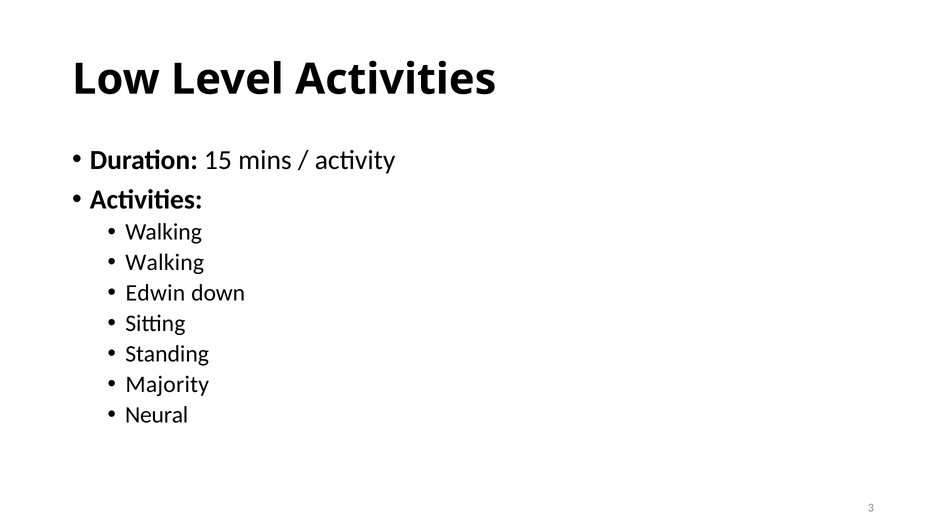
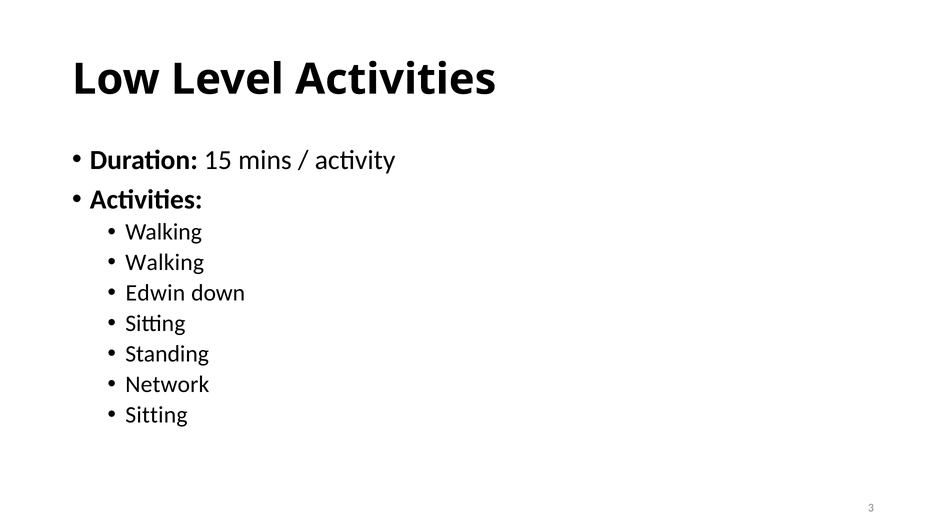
Majority: Majority -> Network
Neural at (157, 415): Neural -> Sitting
